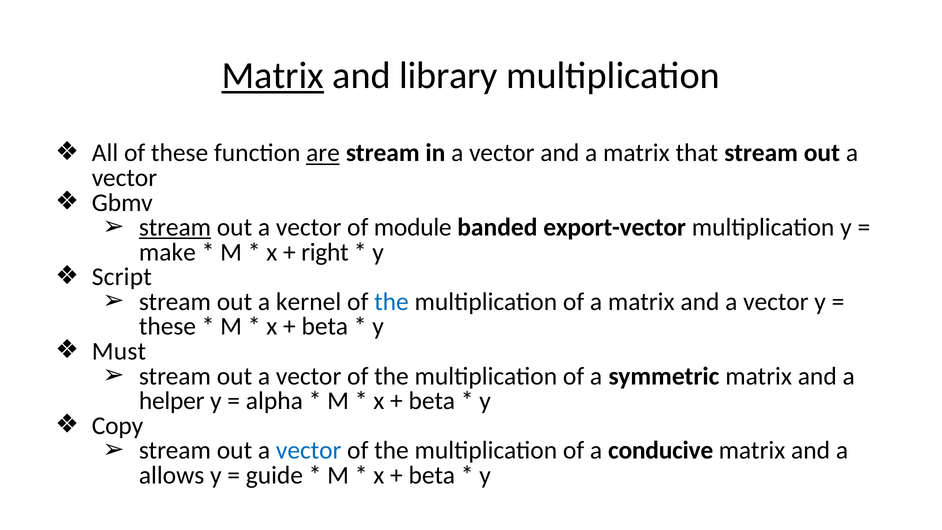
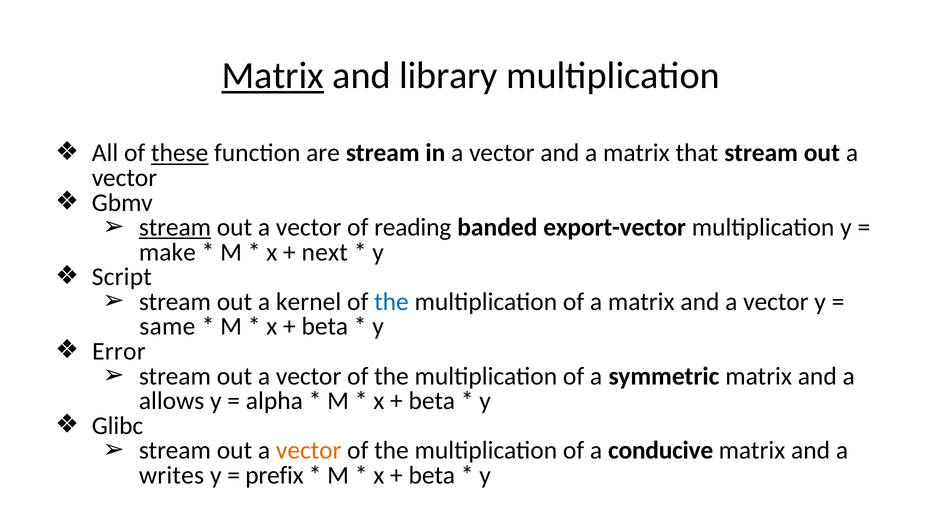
these at (180, 153) underline: none -> present
are underline: present -> none
module: module -> reading
right: right -> next
these at (167, 326): these -> same
Must: Must -> Error
helper: helper -> allows
Copy: Copy -> Glibc
vector at (309, 450) colour: blue -> orange
allows: allows -> writes
guide: guide -> prefix
